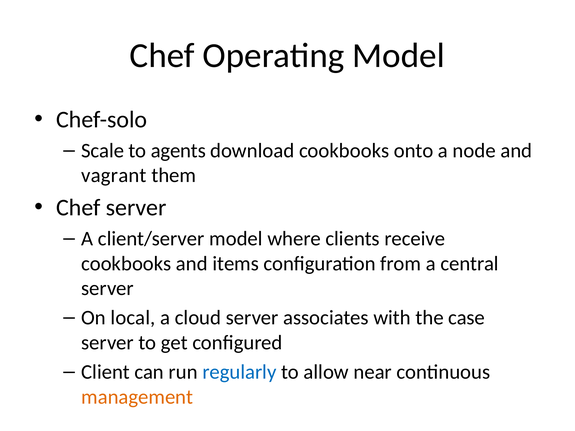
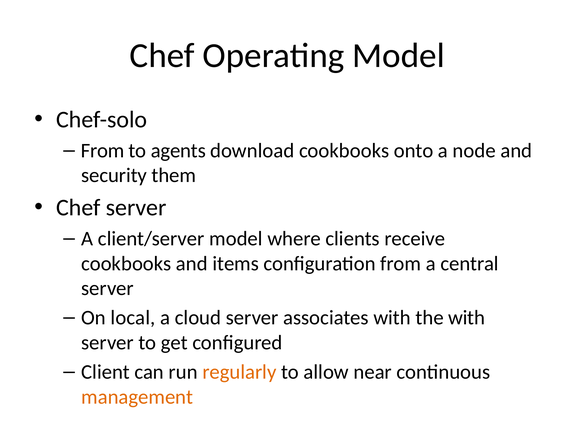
Scale at (103, 151): Scale -> From
vagrant: vagrant -> security
the case: case -> with
regularly colour: blue -> orange
